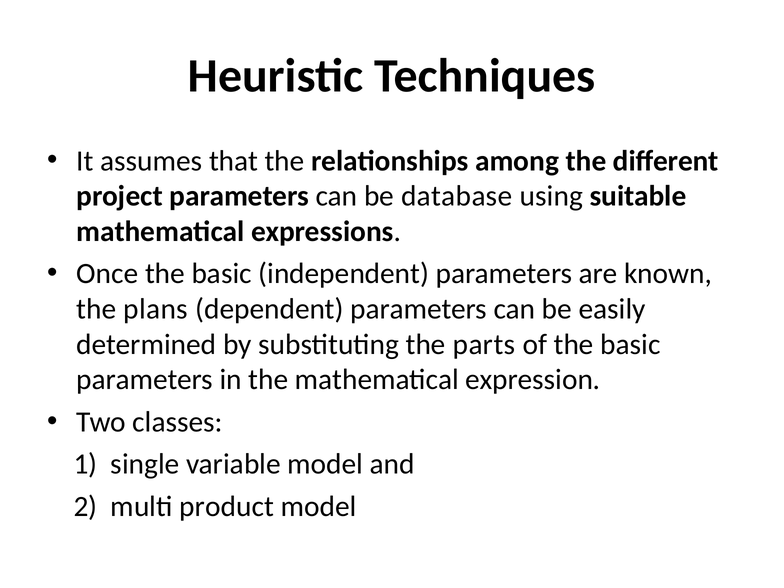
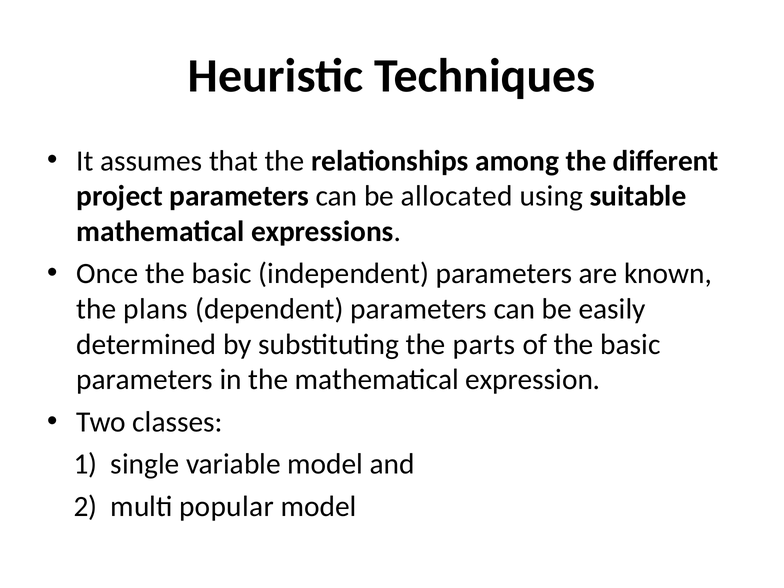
database: database -> allocated
product: product -> popular
